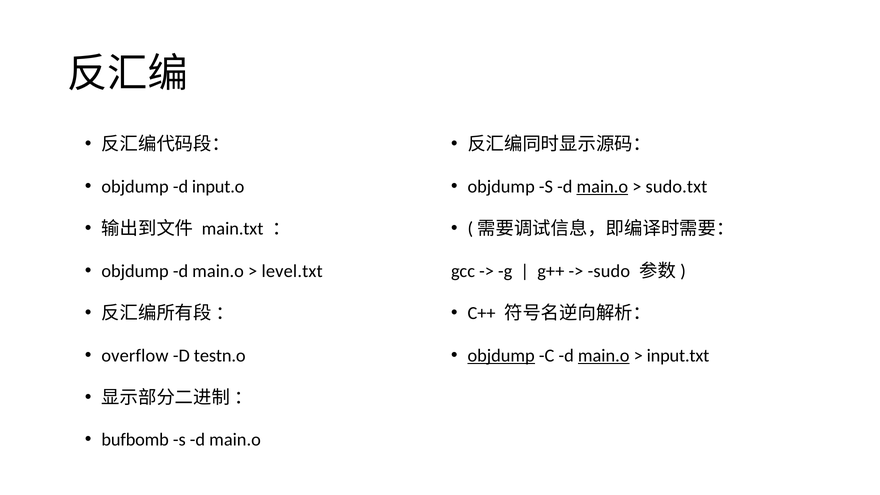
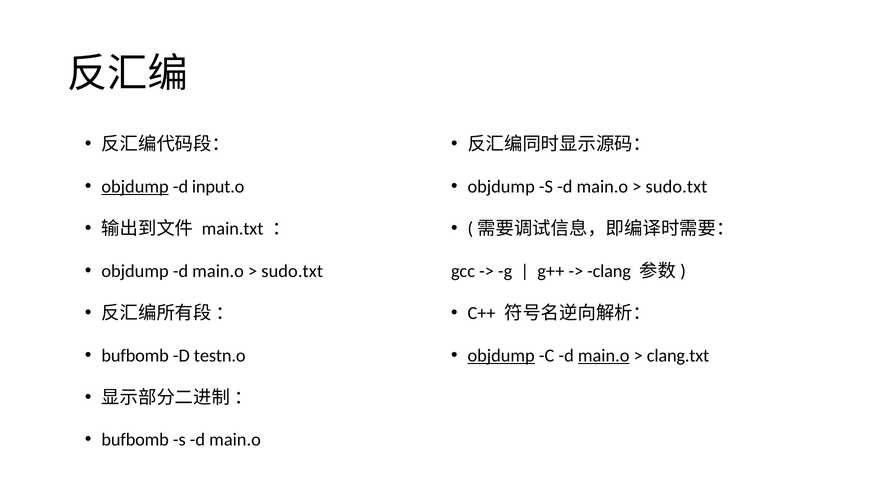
objdump at (135, 187) underline: none -> present
main.o at (602, 187) underline: present -> none
level.txt at (292, 271): level.txt -> sudo.txt
sudo: sudo -> clang
overflow at (135, 355): overflow -> bufbomb
input.txt: input.txt -> clang.txt
